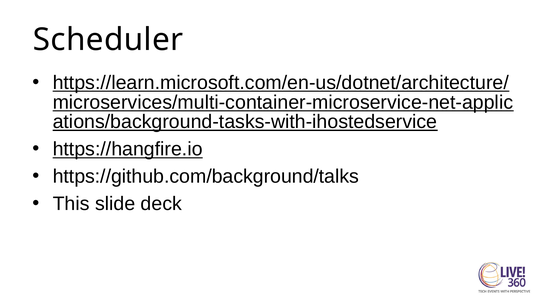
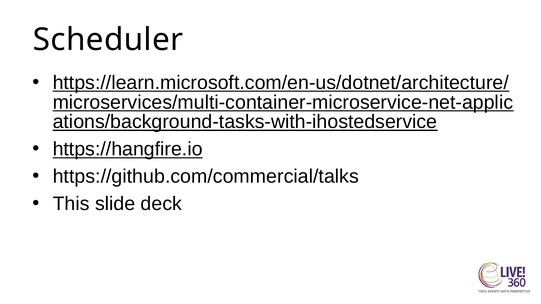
https://github.com/background/talks: https://github.com/background/talks -> https://github.com/commercial/talks
